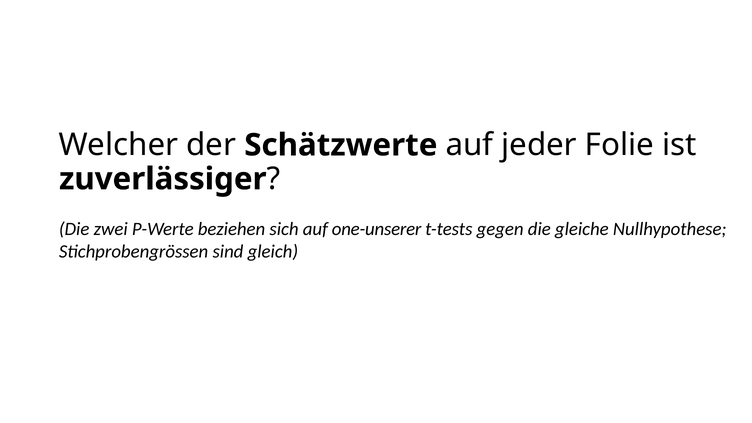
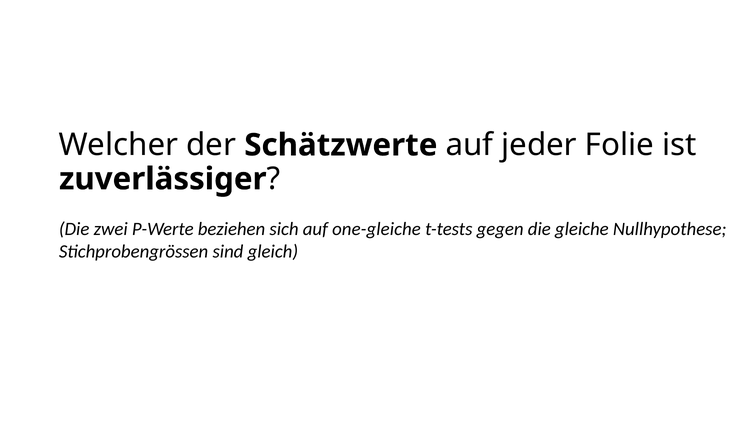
one-unserer: one-unserer -> one-gleiche
